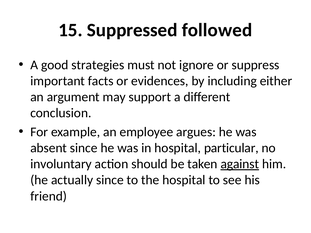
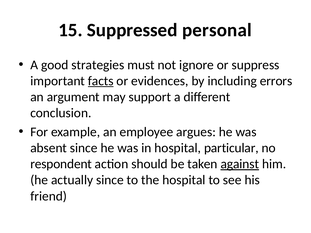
followed: followed -> personal
facts underline: none -> present
either: either -> errors
involuntary: involuntary -> respondent
